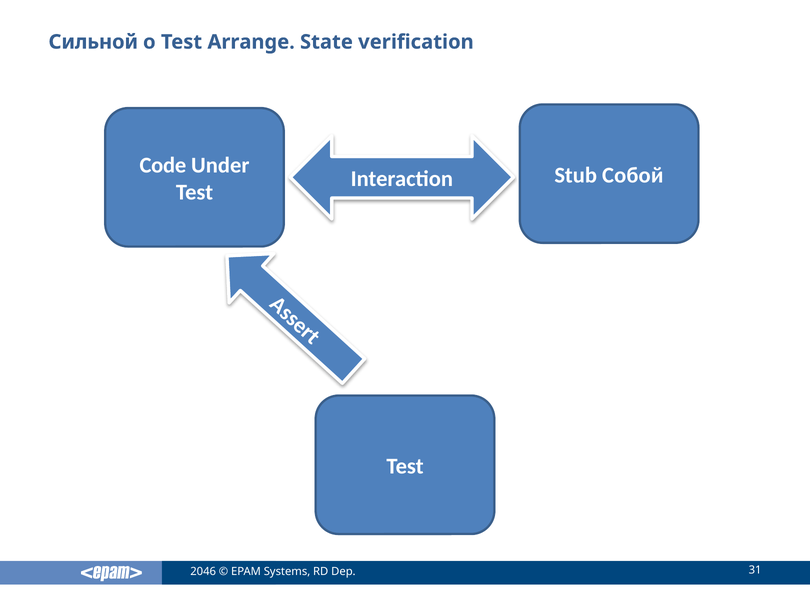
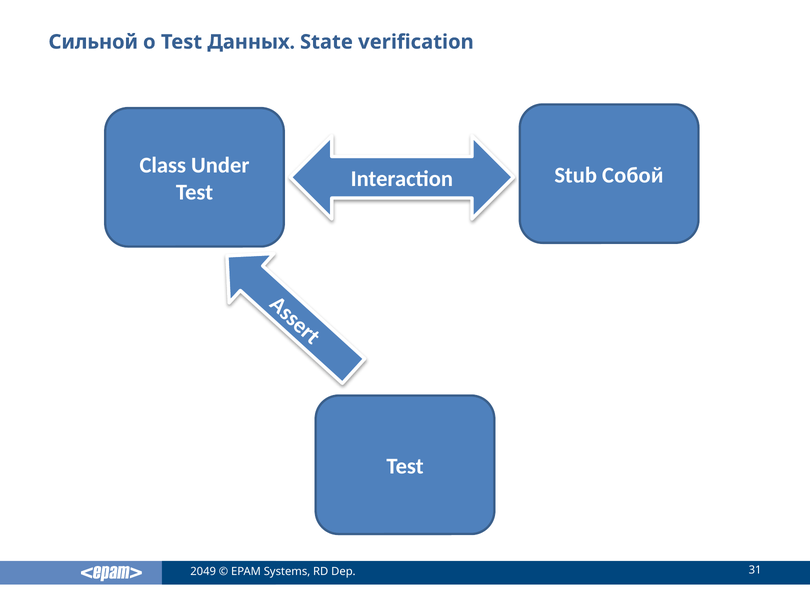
Arrange: Arrange -> Данных
Code: Code -> Сlass
2046: 2046 -> 2049
